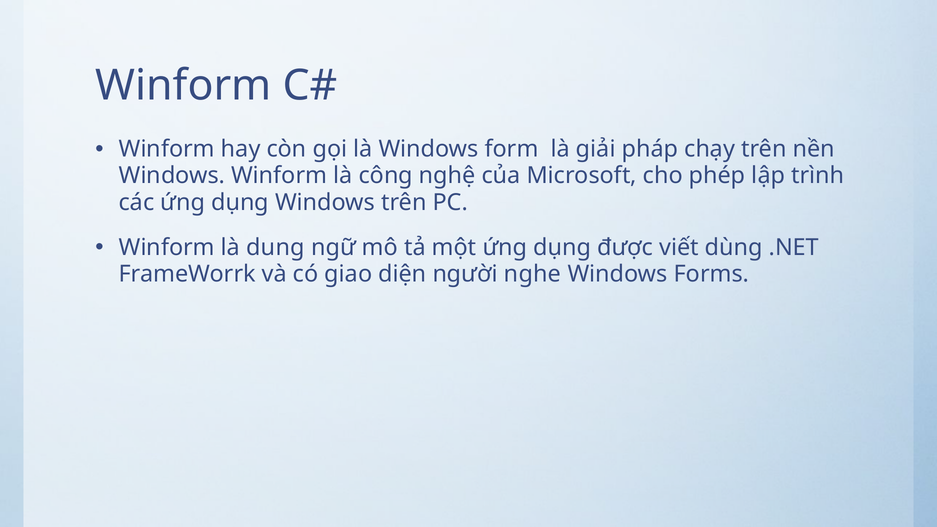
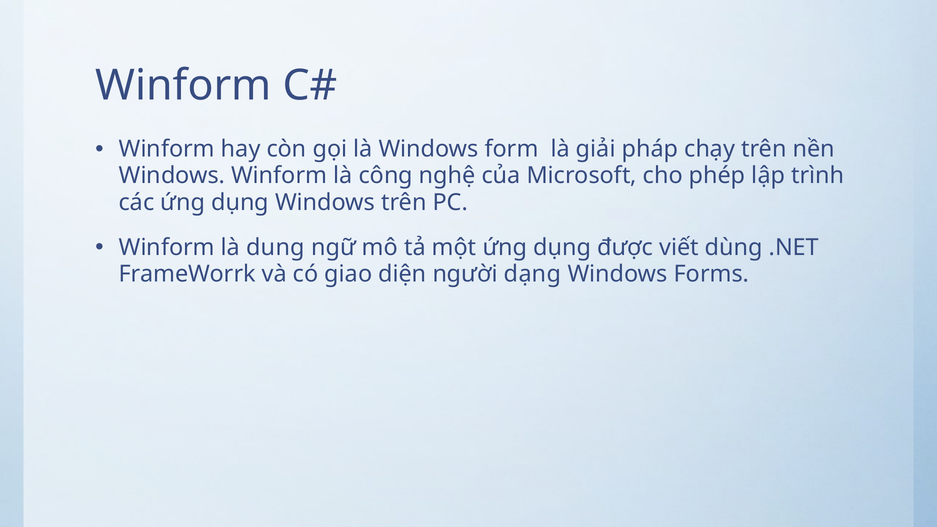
nghe: nghe -> dạng
